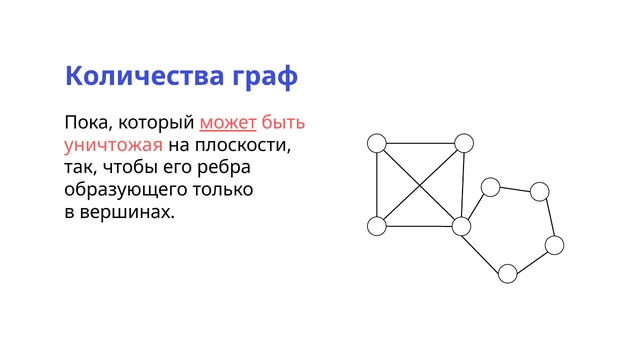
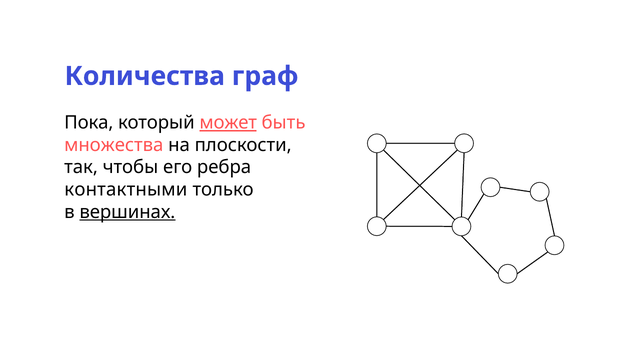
уничтожая: уничтожая -> множества
образующего: образующего -> контактными
вершинах underline: none -> present
